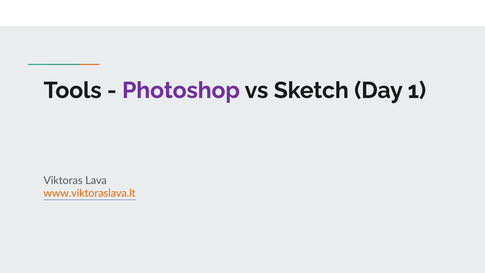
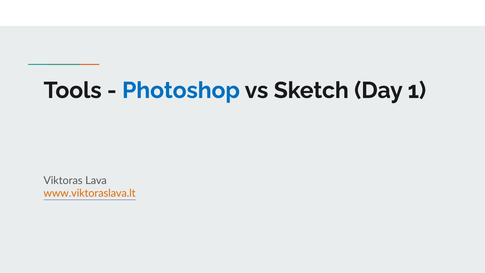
Photoshop colour: purple -> blue
